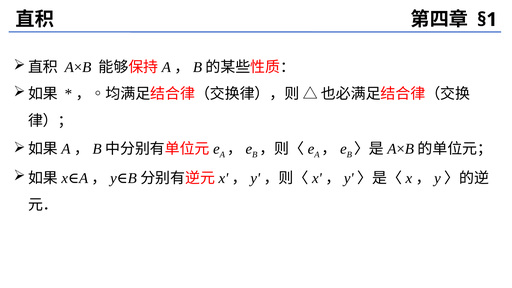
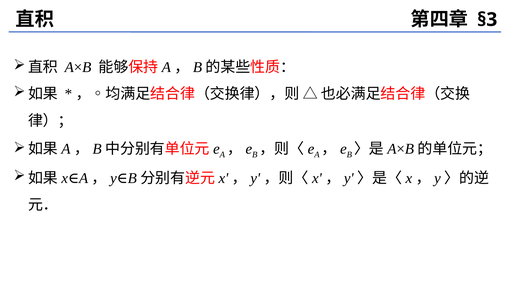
§1: §1 -> §3
